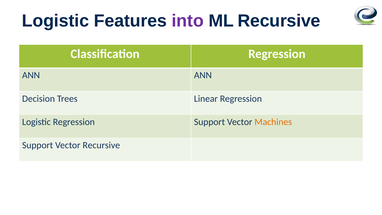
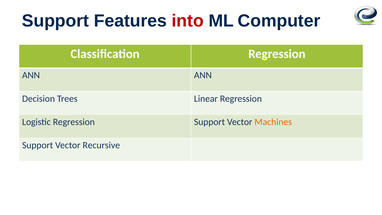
Logistic at (55, 21): Logistic -> Support
into colour: purple -> red
ML Recursive: Recursive -> Computer
